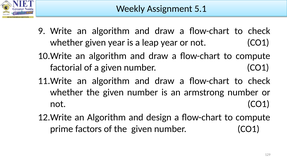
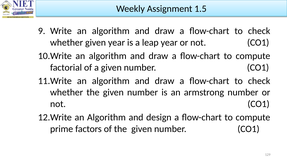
5.1: 5.1 -> 1.5
